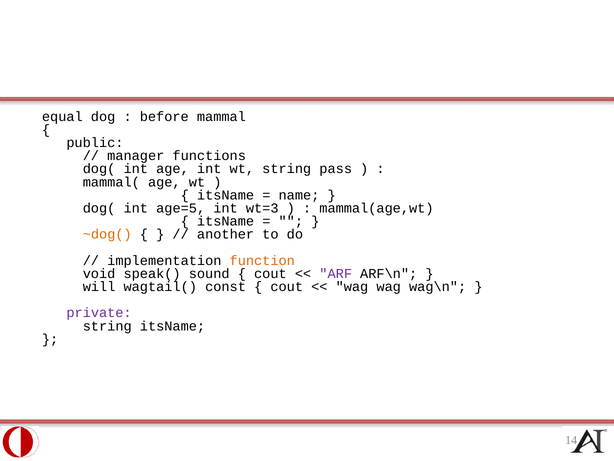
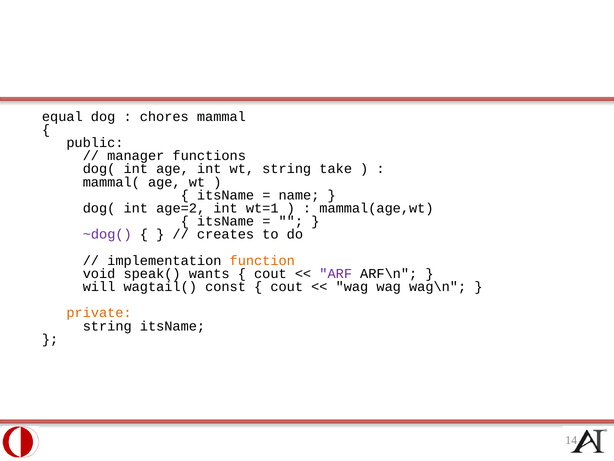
before: before -> chores
pass: pass -> take
age=5: age=5 -> age=2
wt=3: wt=3 -> wt=1
~dog( colour: orange -> purple
another: another -> creates
sound: sound -> wants
private colour: purple -> orange
